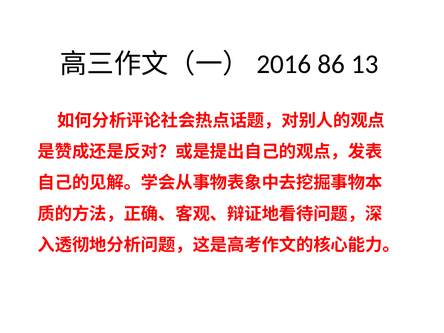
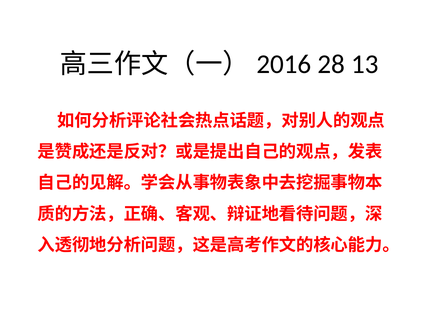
86: 86 -> 28
